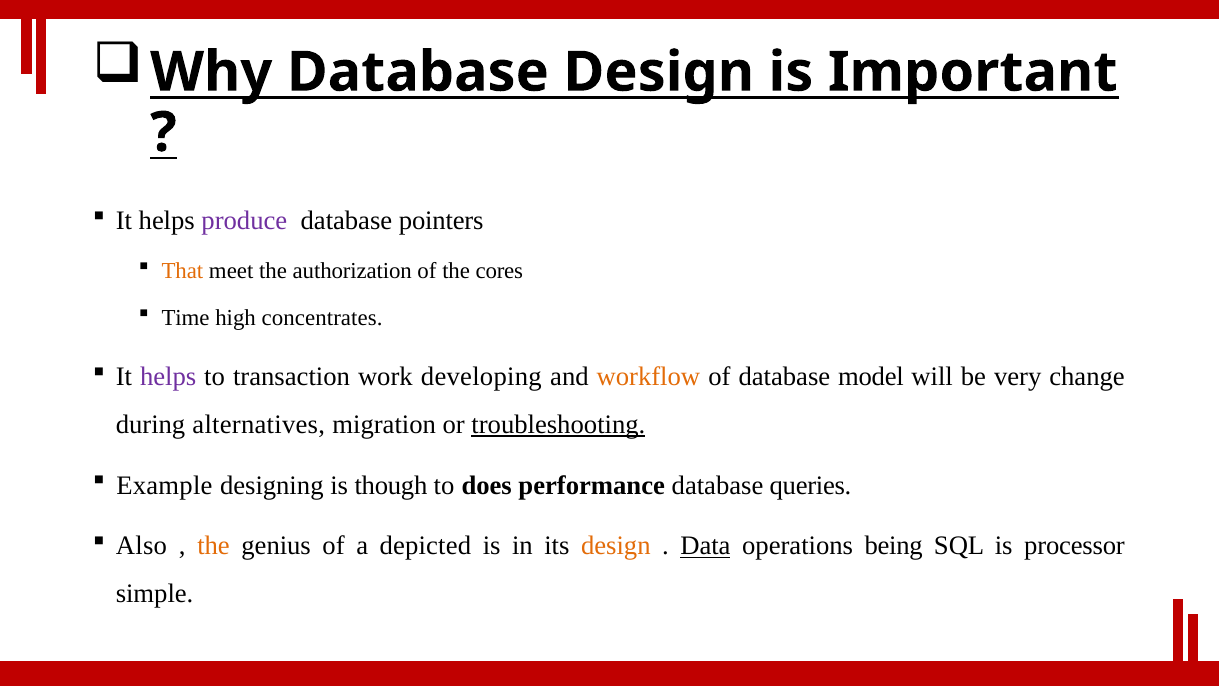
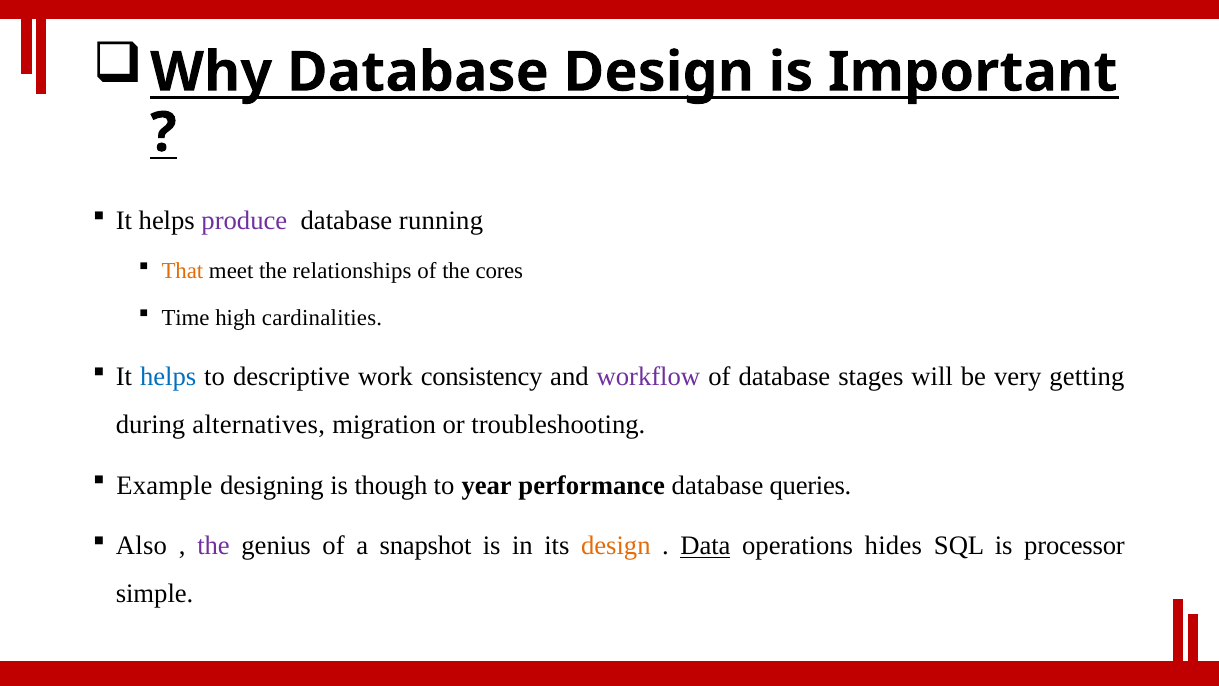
pointers: pointers -> running
authorization: authorization -> relationships
concentrates: concentrates -> cardinalities
helps at (168, 377) colour: purple -> blue
transaction: transaction -> descriptive
developing: developing -> consistency
workflow colour: orange -> purple
model: model -> stages
change: change -> getting
troubleshooting underline: present -> none
does: does -> year
the at (214, 546) colour: orange -> purple
depicted: depicted -> snapshot
being: being -> hides
